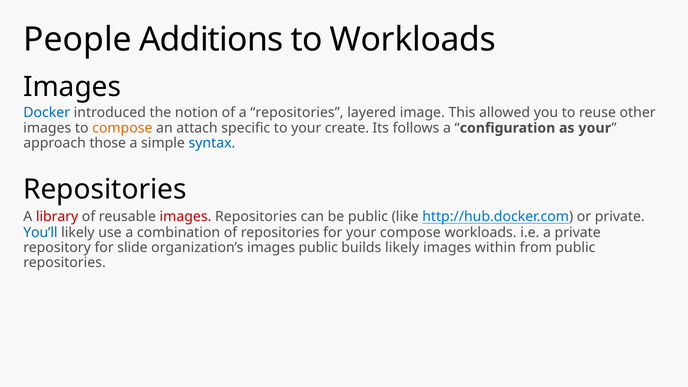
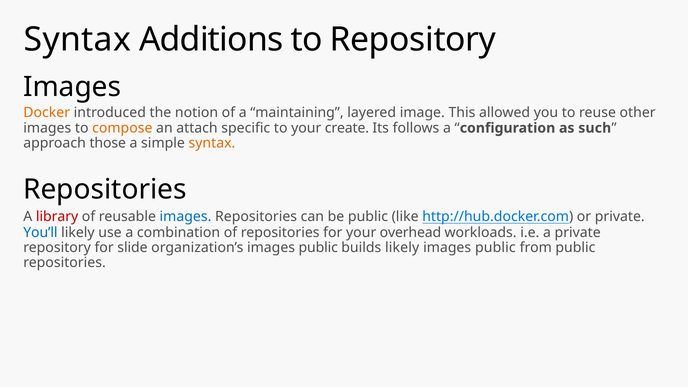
People at (78, 39): People -> Syntax
to Workloads: Workloads -> Repository
Docker colour: blue -> orange
a repositories: repositories -> maintaining
as your: your -> such
syntax at (212, 143) colour: blue -> orange
images at (185, 217) colour: red -> blue
your compose: compose -> overhead
within at (495, 248): within -> public
